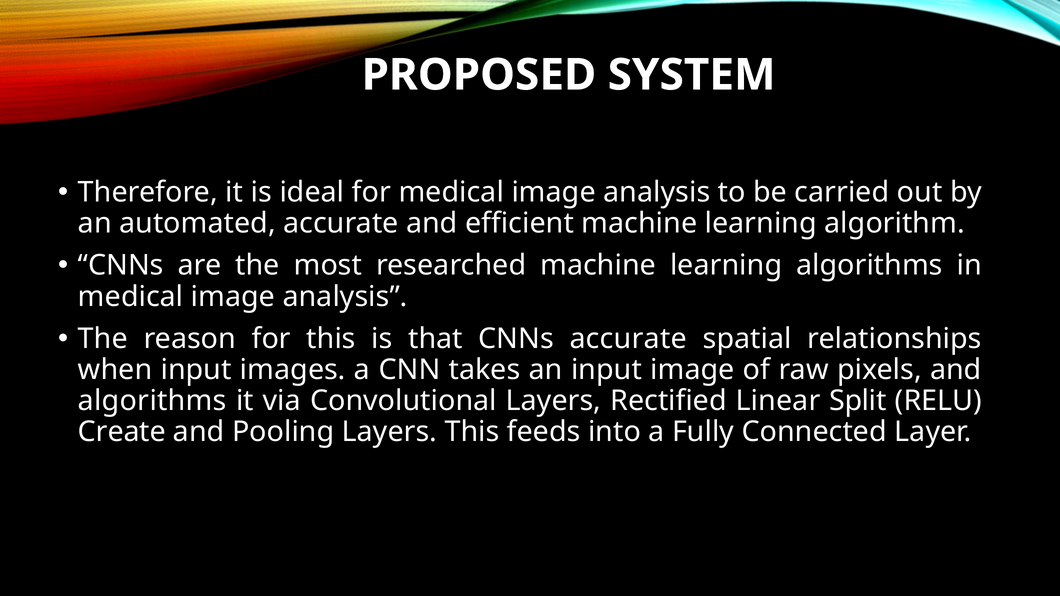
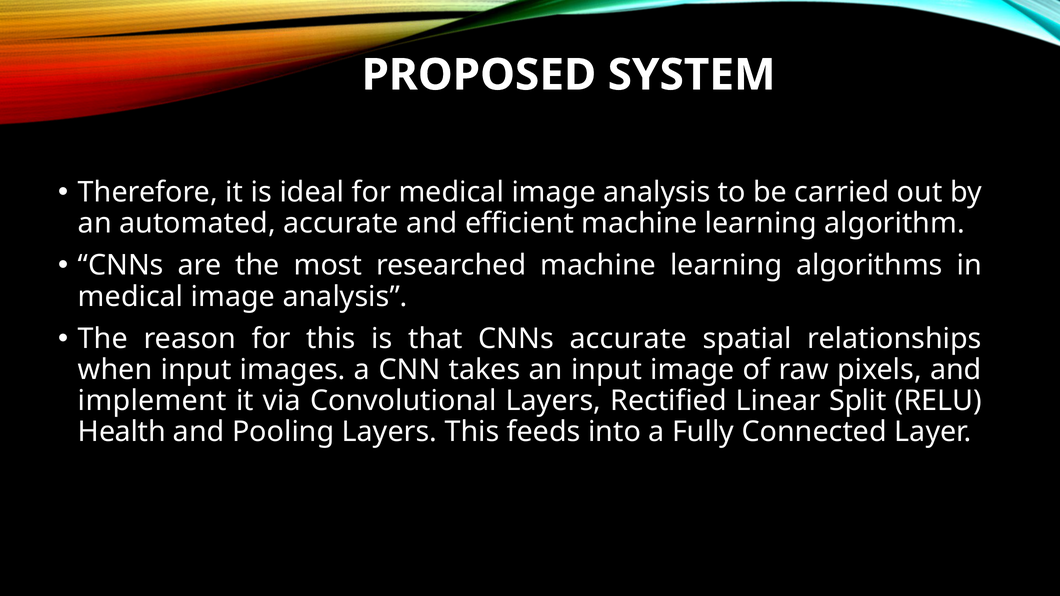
algorithms at (152, 401): algorithms -> implement
Create: Create -> Health
